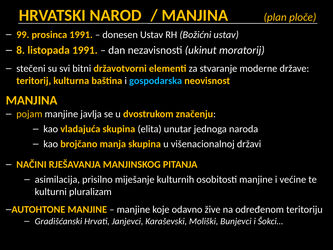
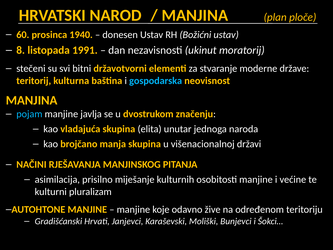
99: 99 -> 60
prosinca 1991: 1991 -> 1940
pojam colour: yellow -> light blue
